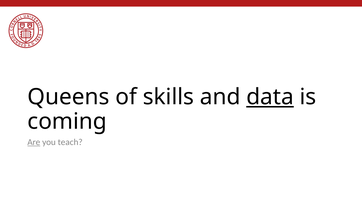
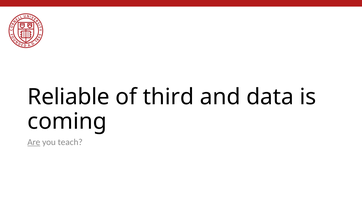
Queens: Queens -> Reliable
skills: skills -> third
data underline: present -> none
